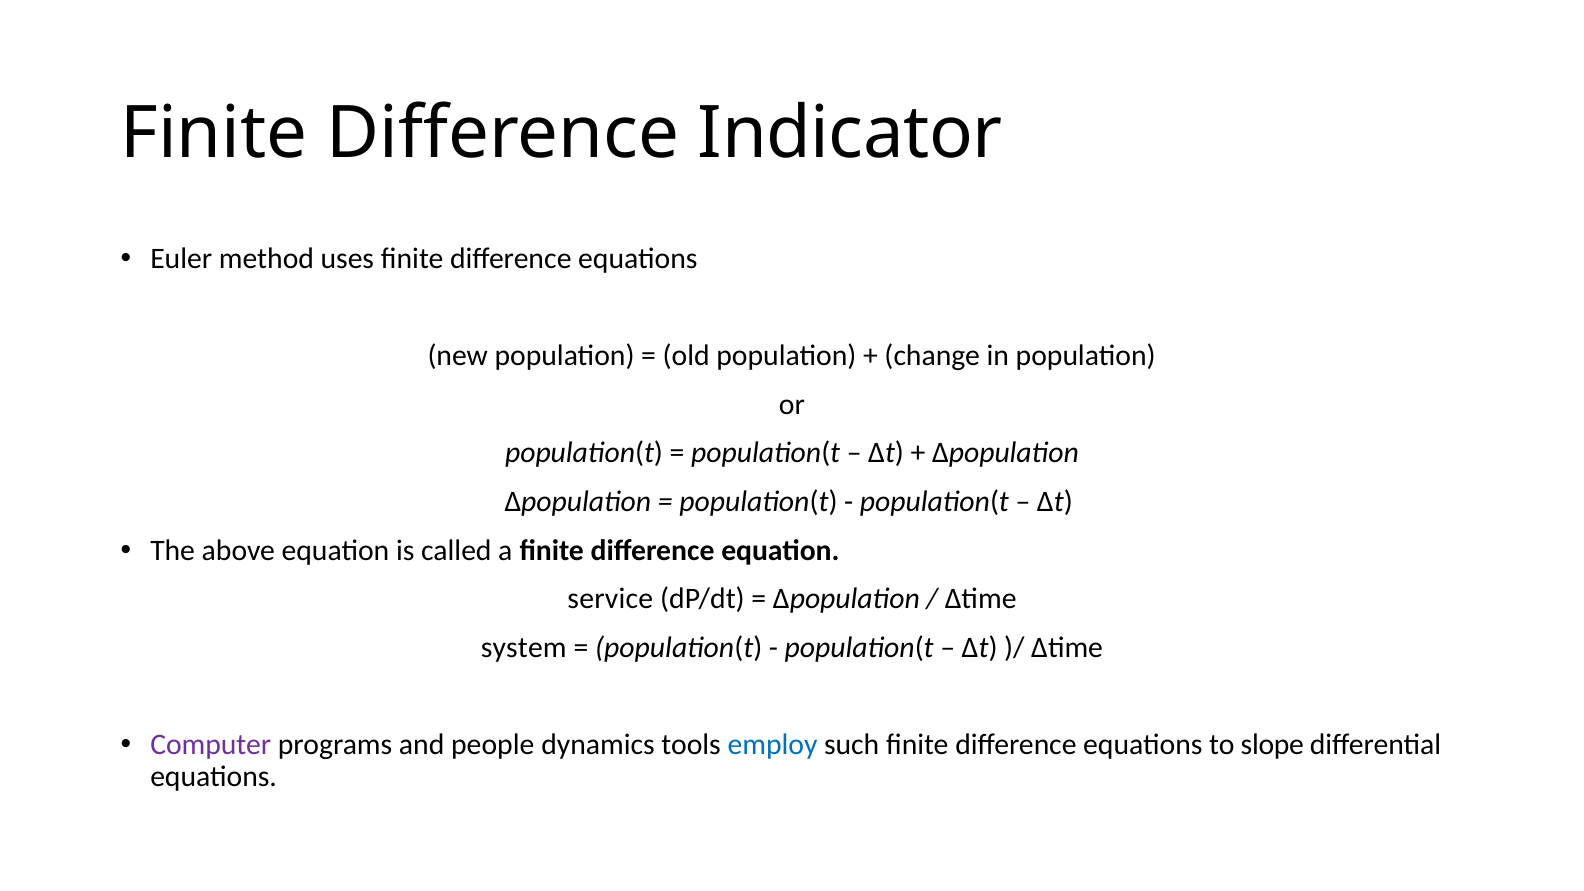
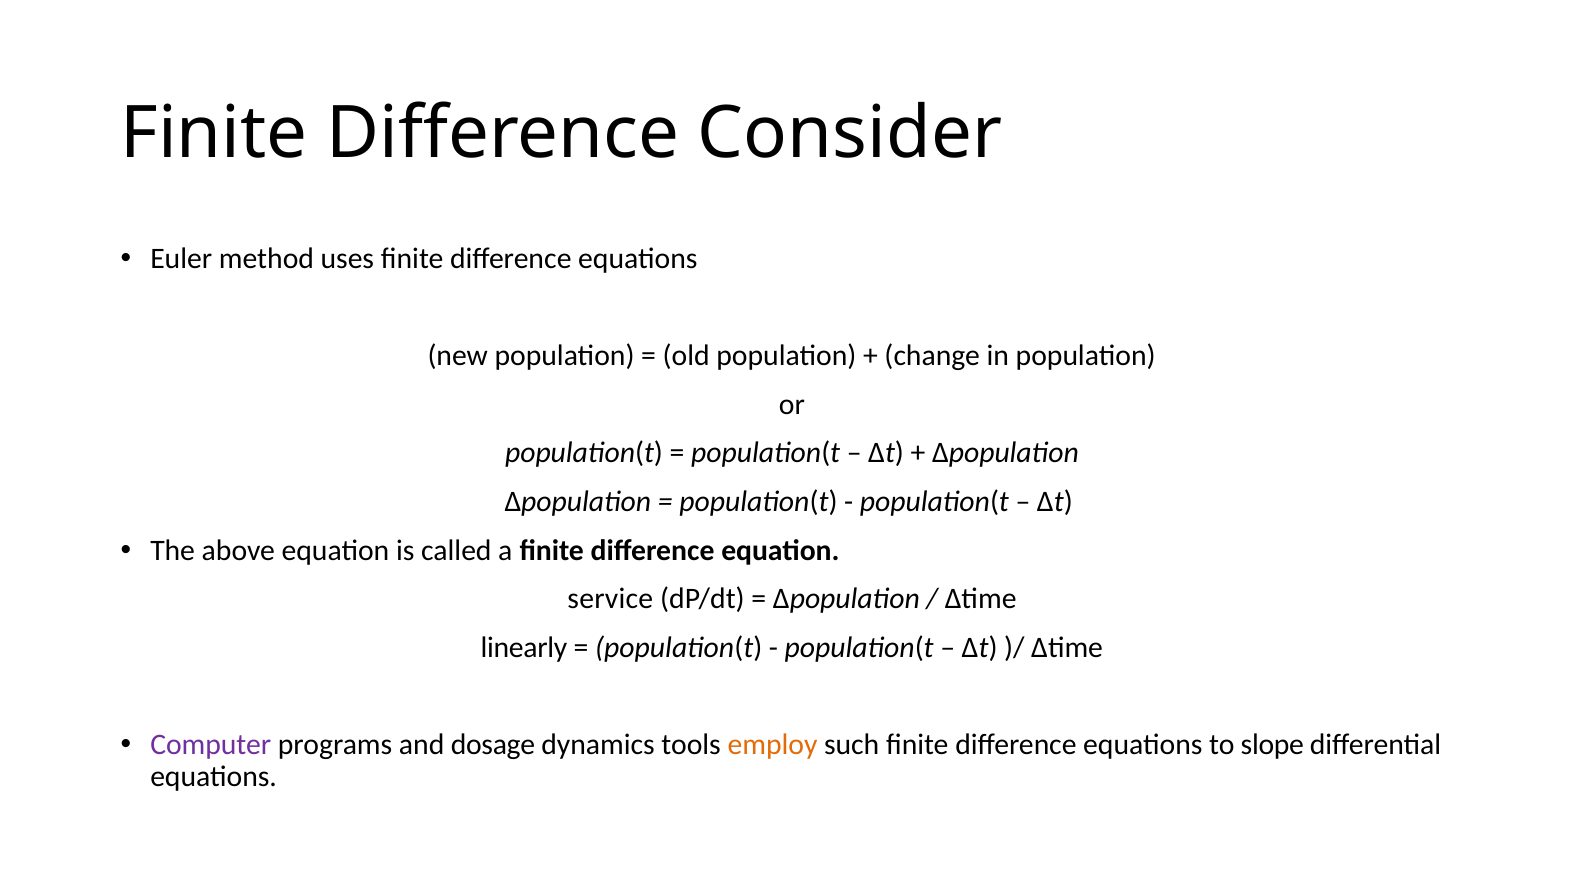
Indicator: Indicator -> Consider
system: system -> linearly
people: people -> dosage
employ colour: blue -> orange
